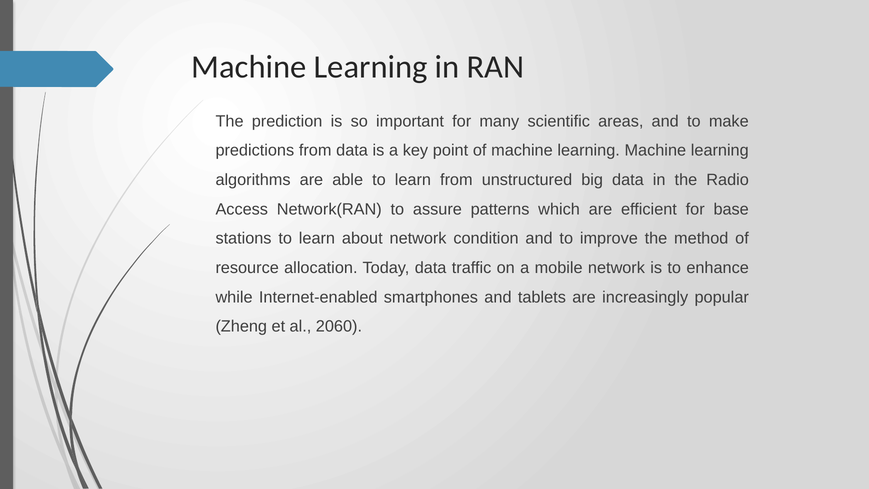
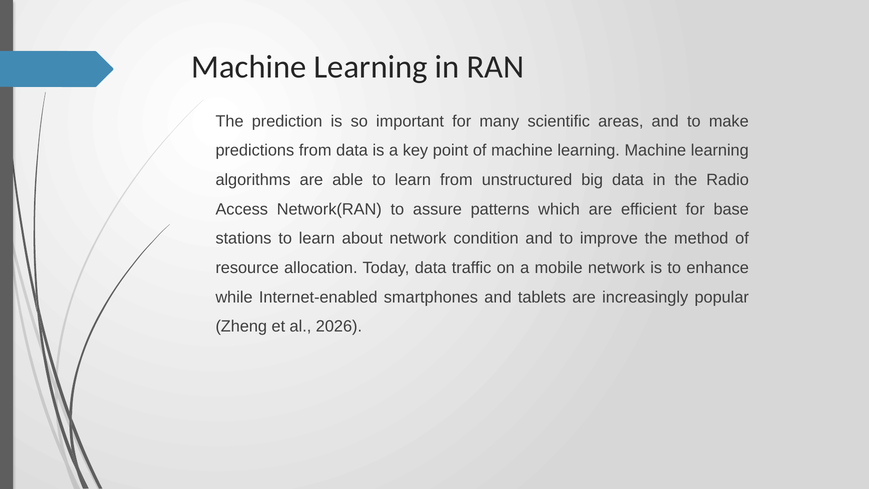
2060: 2060 -> 2026
